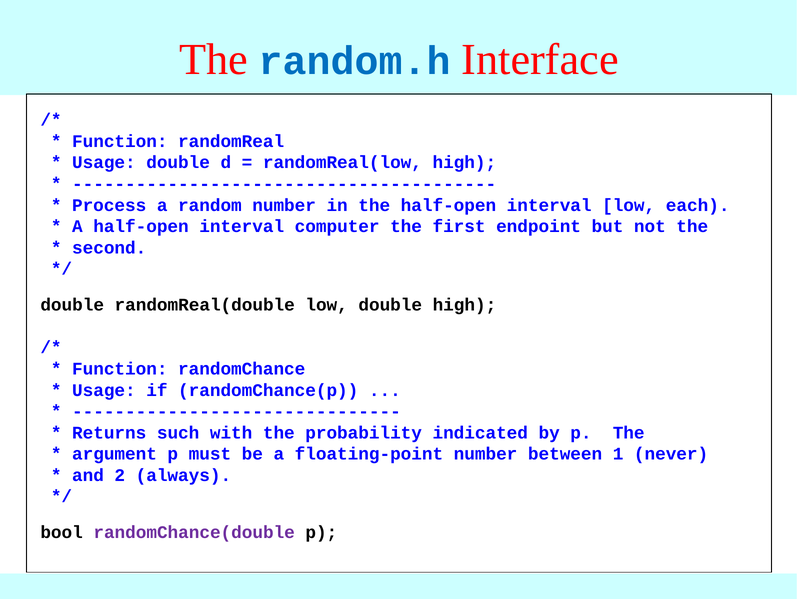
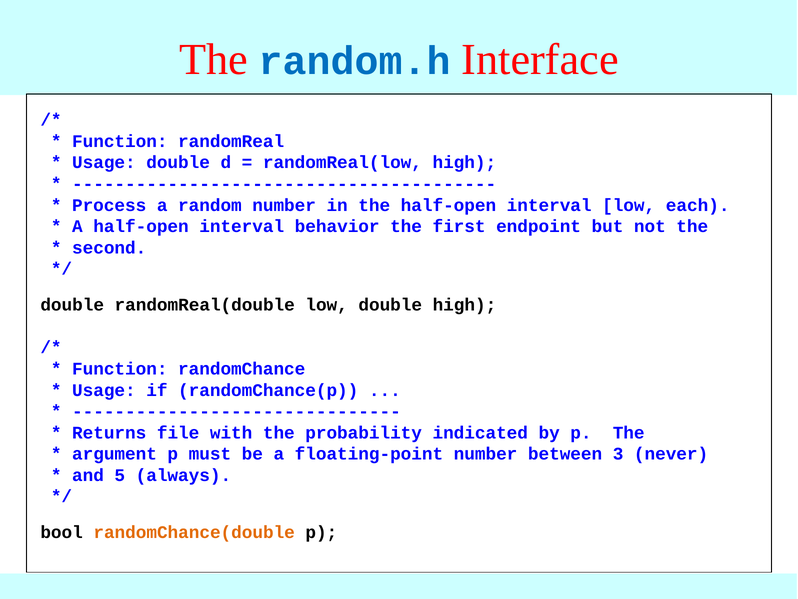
computer: computer -> behavior
Returns such: such -> file
1: 1 -> 3
2: 2 -> 5
randomChance(double colour: purple -> orange
